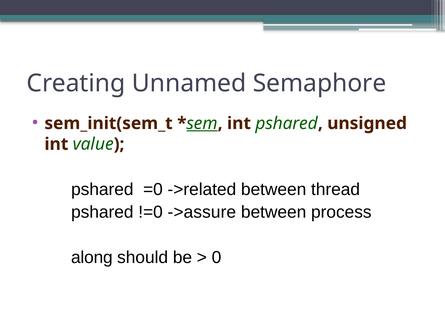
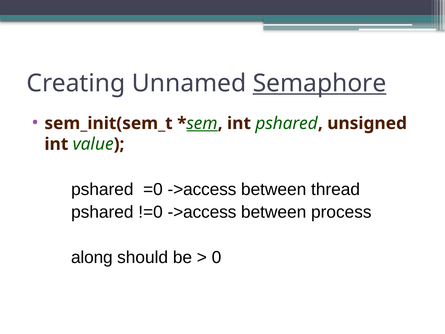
Semaphore underline: none -> present
=0 ->related: ->related -> ->access
!=0 ->assure: ->assure -> ->access
